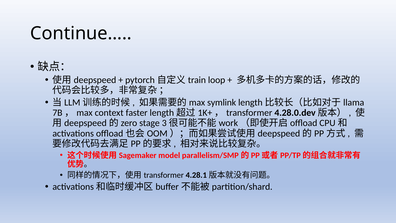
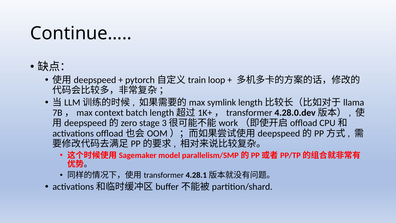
faster: faster -> batch
